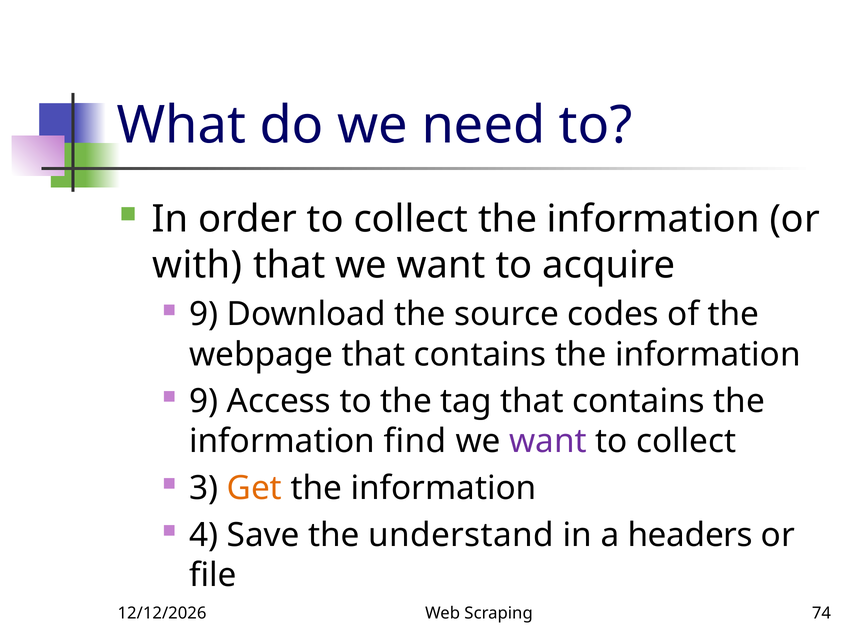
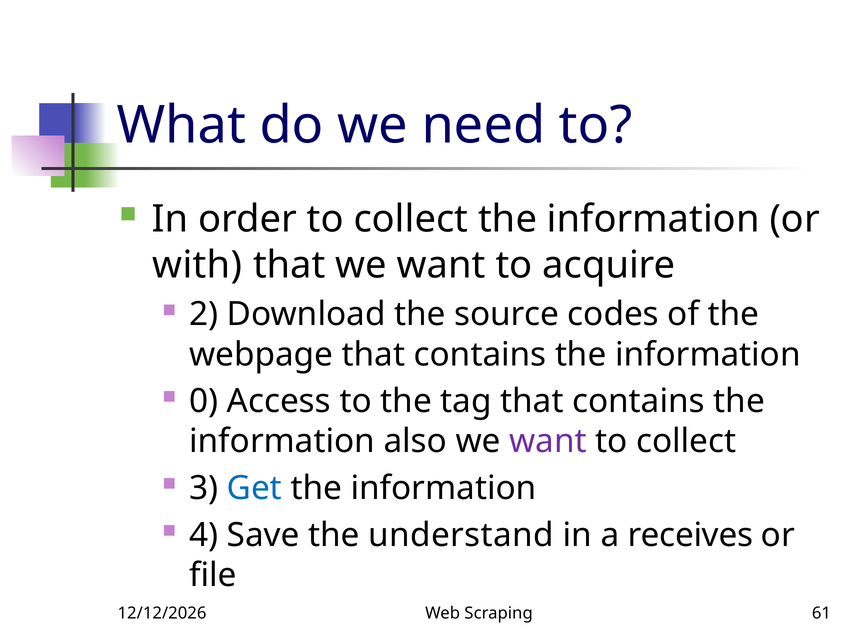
9 at (204, 314): 9 -> 2
9 at (204, 401): 9 -> 0
find: find -> also
Get colour: orange -> blue
headers: headers -> receives
74: 74 -> 61
